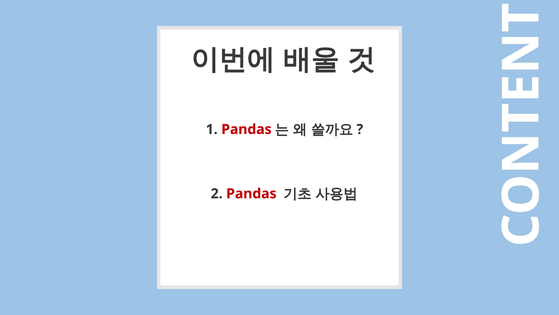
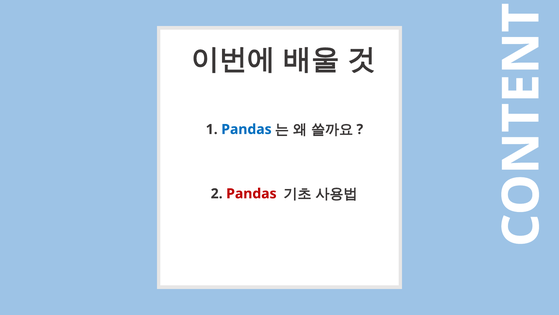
Pandas at (246, 129) colour: red -> blue
